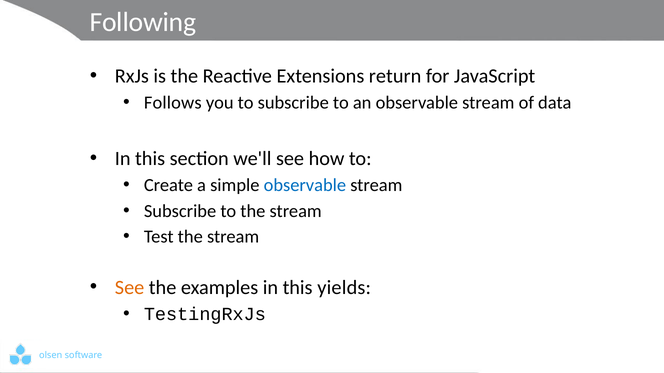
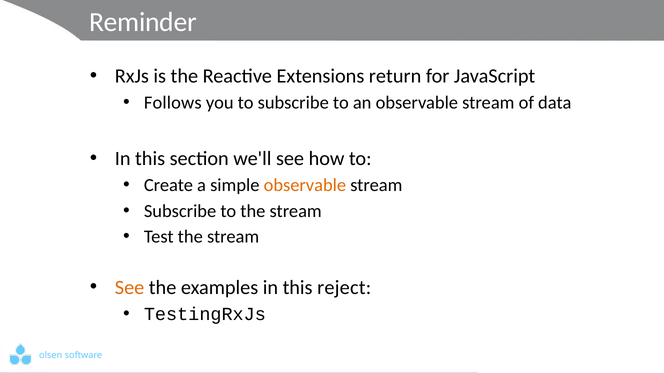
Following: Following -> Reminder
observable at (305, 185) colour: blue -> orange
yields: yields -> reject
